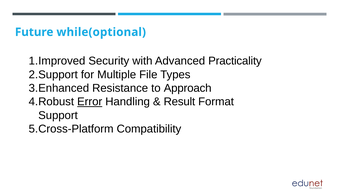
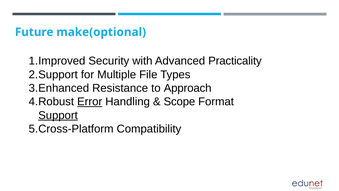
while(optional: while(optional -> make(optional
Result: Result -> Scope
Support underline: none -> present
